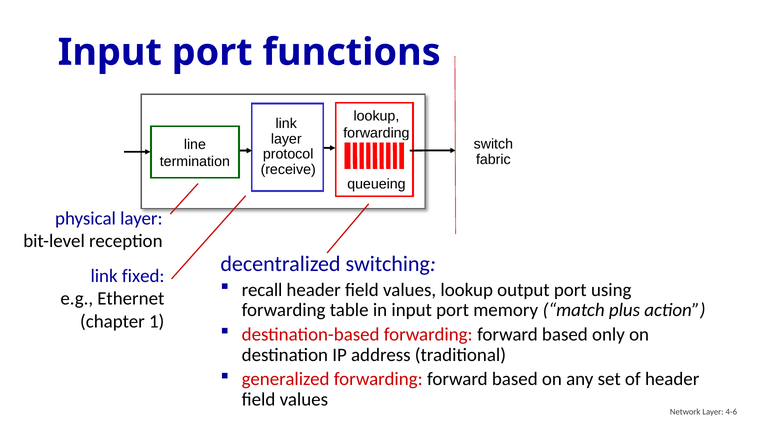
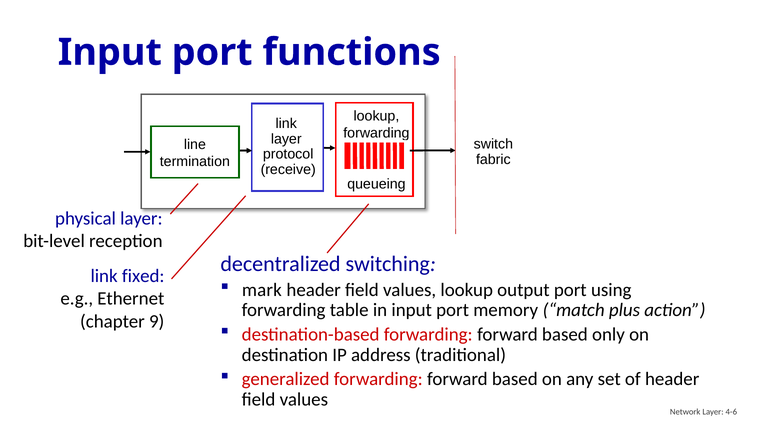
recall: recall -> mark
1: 1 -> 9
